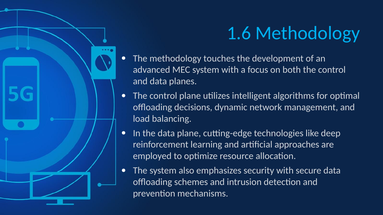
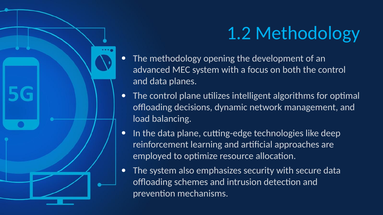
1.6: 1.6 -> 1.2
touches: touches -> opening
